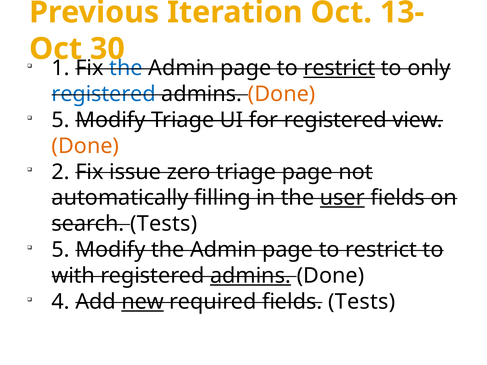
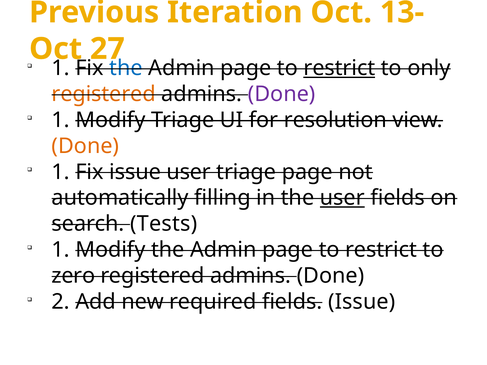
30: 30 -> 27
registered at (104, 94) colour: blue -> orange
Done at (282, 94) colour: orange -> purple
5 at (61, 120): 5 -> 1
for registered: registered -> resolution
2 at (61, 172): 2 -> 1
issue zero: zero -> user
5 at (61, 250): 5 -> 1
with: with -> zero
admins at (250, 276) underline: present -> none
4: 4 -> 2
new underline: present -> none
fields Tests: Tests -> Issue
